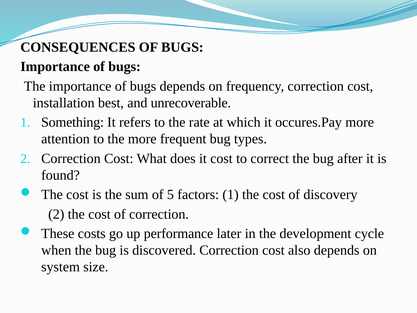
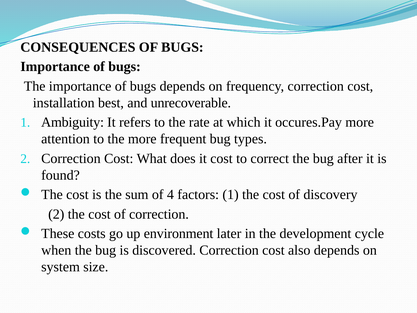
Something: Something -> Ambiguity
5: 5 -> 4
performance: performance -> environment
